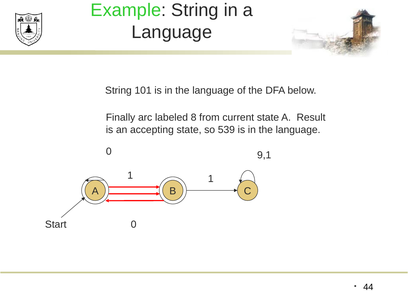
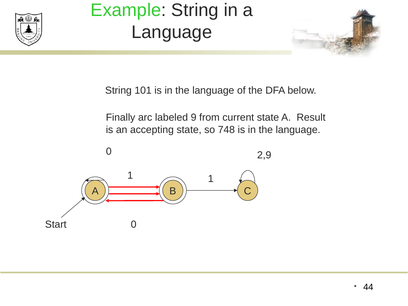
8: 8 -> 9
539: 539 -> 748
9,1: 9,1 -> 2,9
